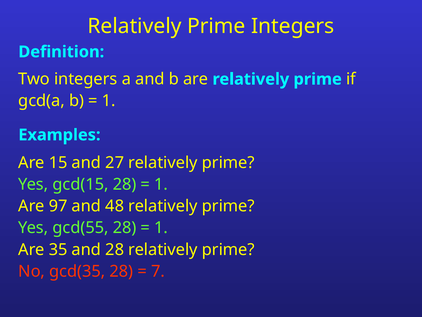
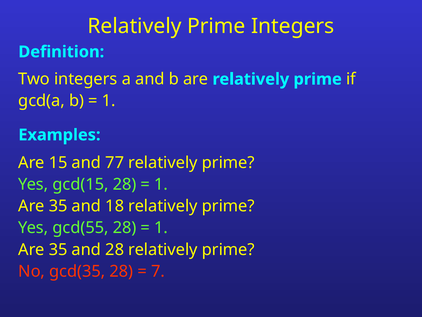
27: 27 -> 77
97 at (58, 206): 97 -> 35
48: 48 -> 18
